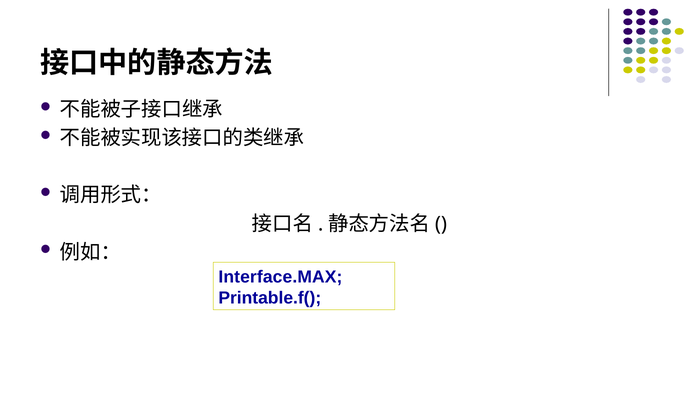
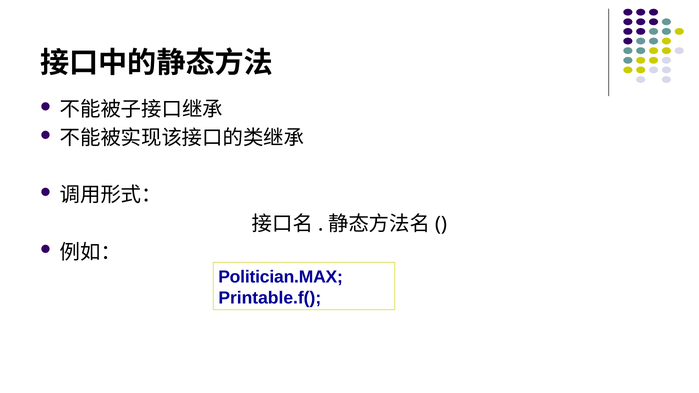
Interface.MAX: Interface.MAX -> Politician.MAX
